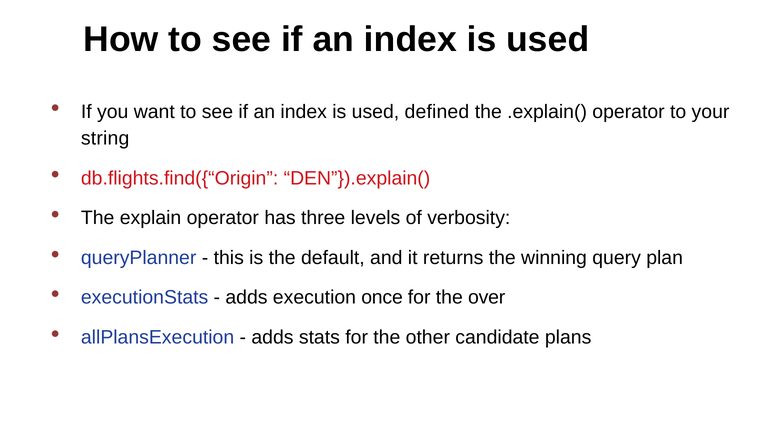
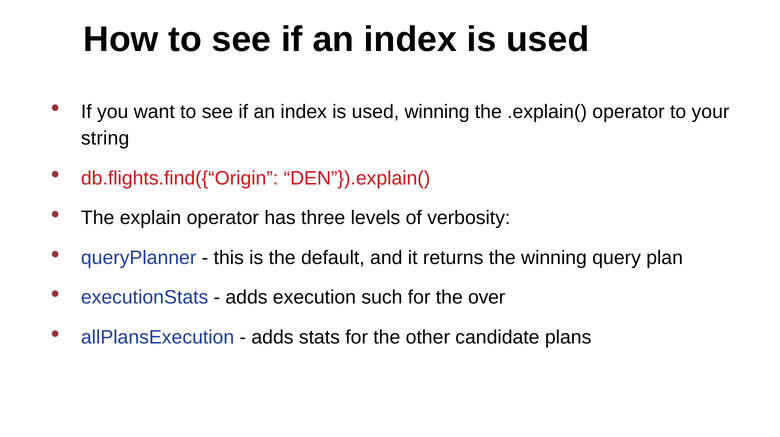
used defined: defined -> winning
once: once -> such
